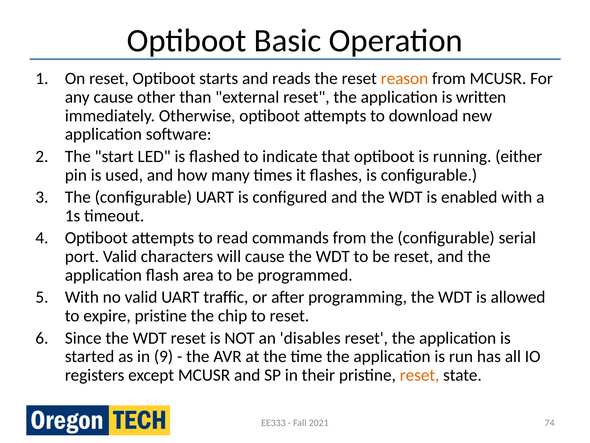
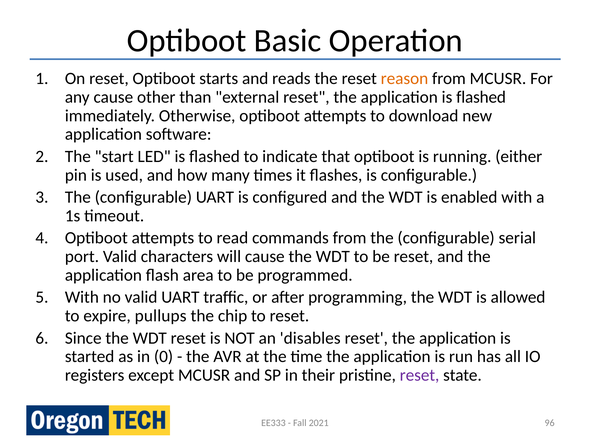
application is written: written -> flashed
expire pristine: pristine -> pullups
9: 9 -> 0
reset at (420, 375) colour: orange -> purple
74: 74 -> 96
